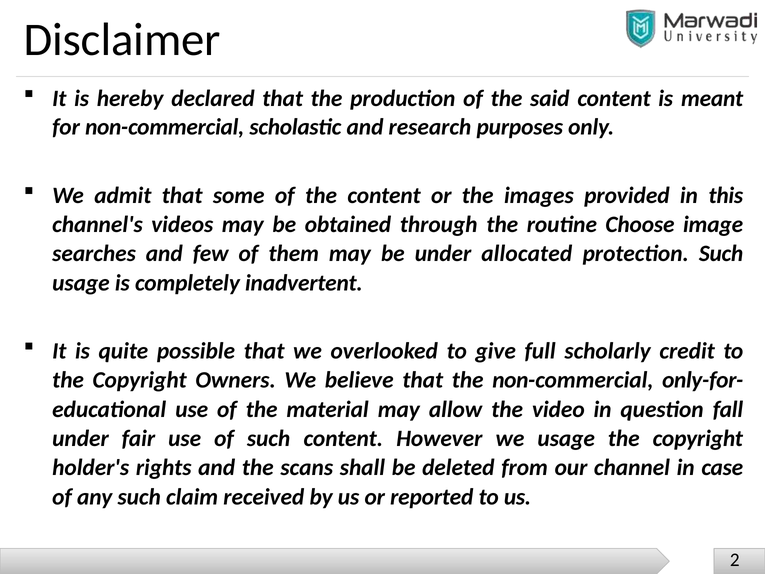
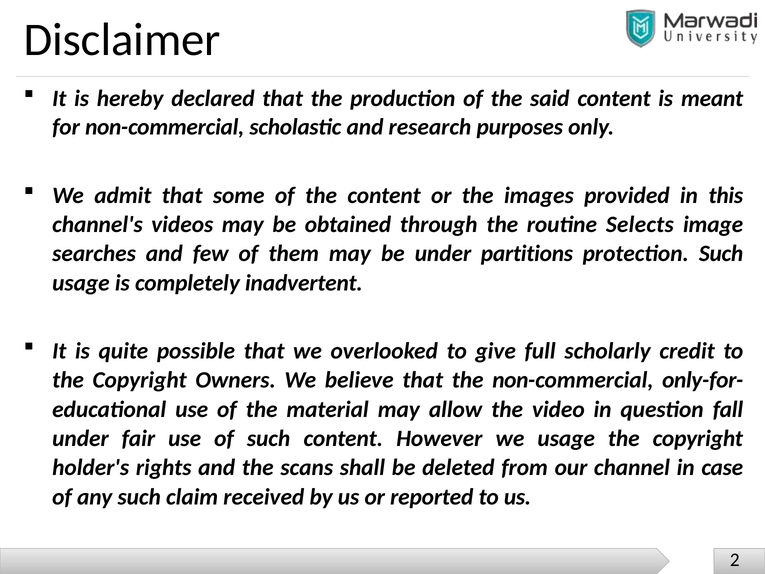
Choose: Choose -> Selects
allocated: allocated -> partitions
